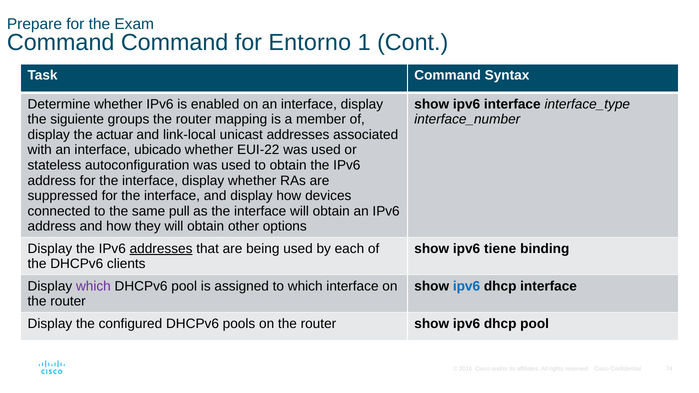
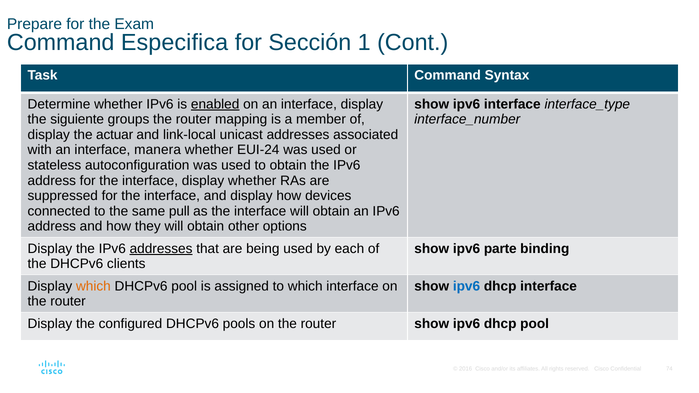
Command Command: Command -> Especifica
Entorno: Entorno -> Sección
enabled underline: none -> present
ubicado: ubicado -> manera
EUI-22: EUI-22 -> EUI-24
tiene: tiene -> parte
which at (93, 286) colour: purple -> orange
